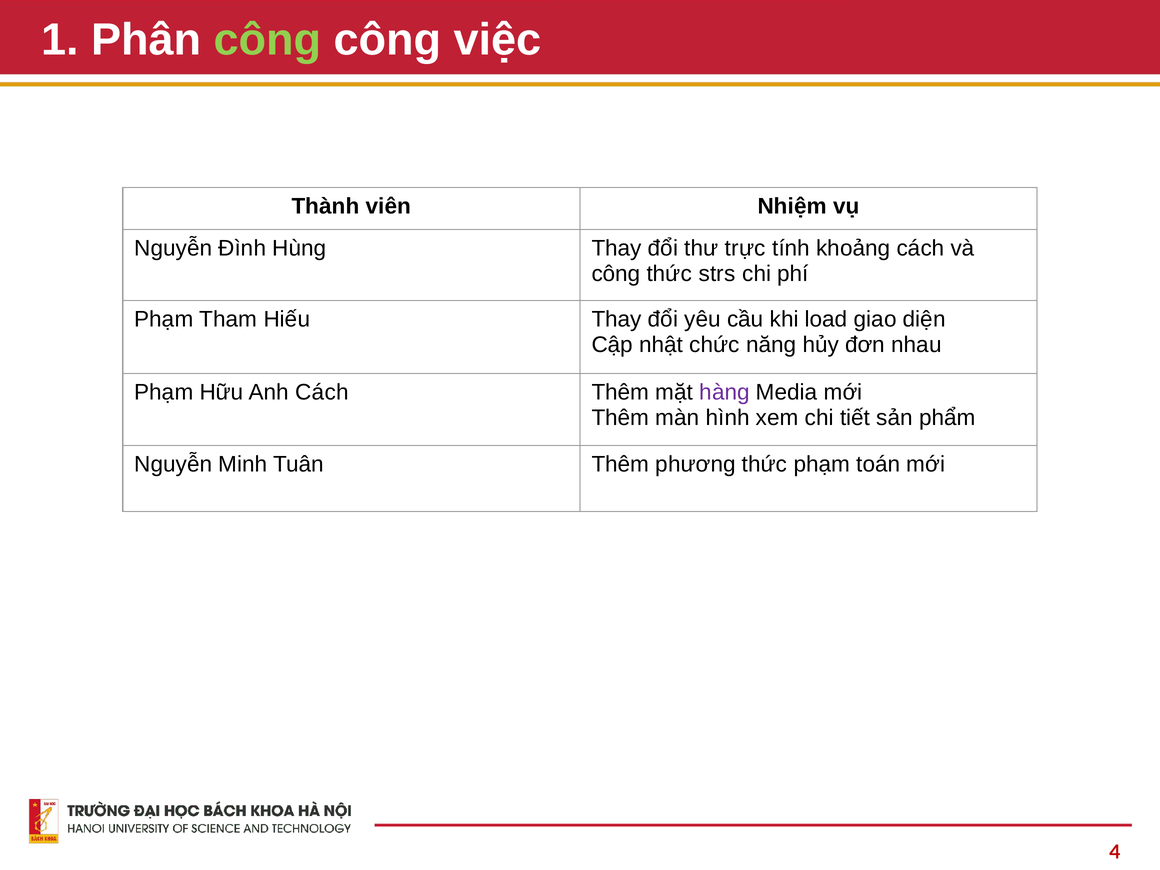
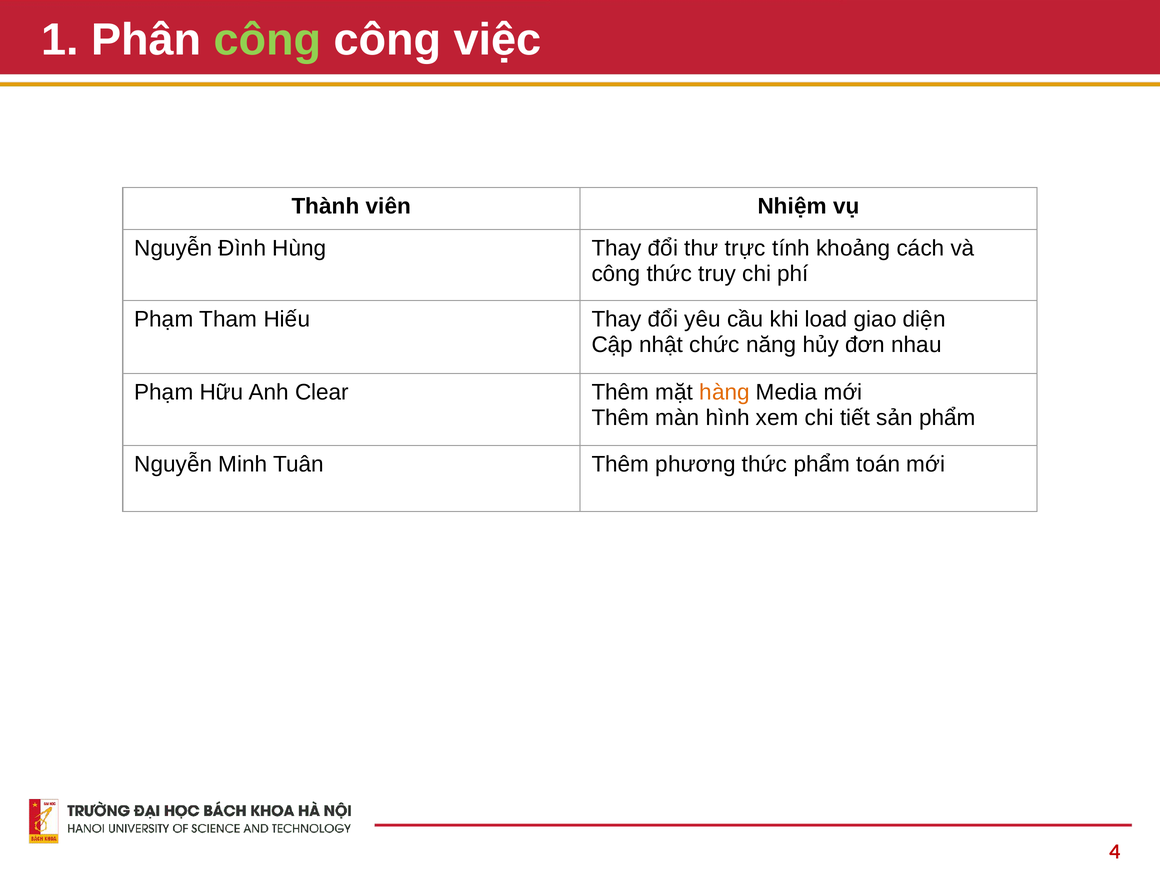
strs: strs -> truy
Anh Cách: Cách -> Clear
hàng colour: purple -> orange
thức phạm: phạm -> phẩm
